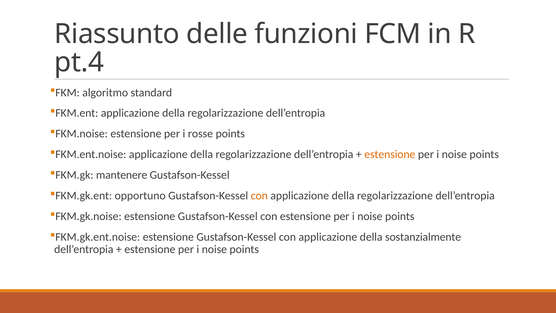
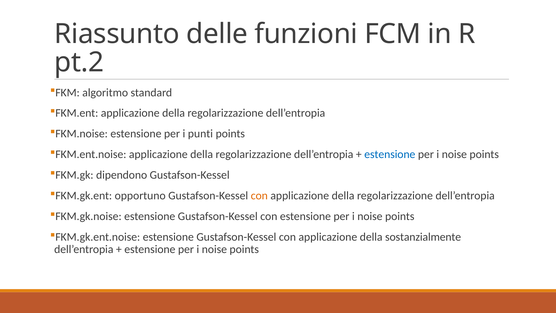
pt.4: pt.4 -> pt.2
rosse: rosse -> punti
estensione at (390, 154) colour: orange -> blue
mantenere: mantenere -> dipendono
